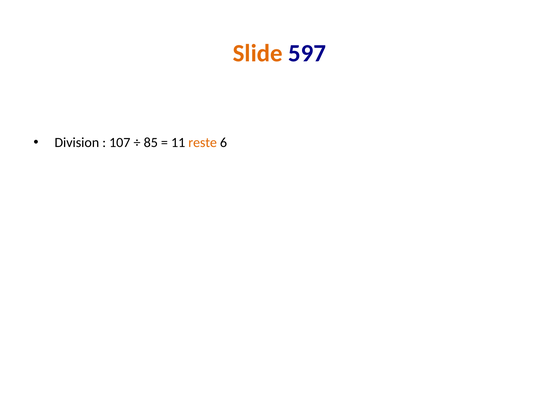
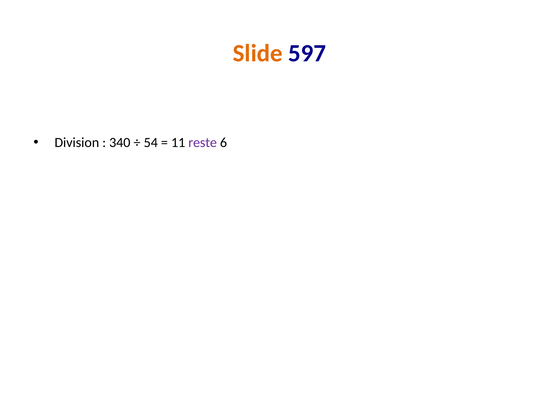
107: 107 -> 340
85: 85 -> 54
reste colour: orange -> purple
